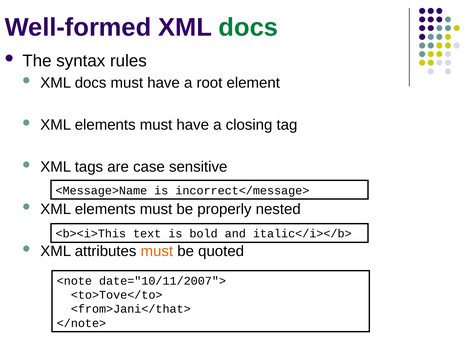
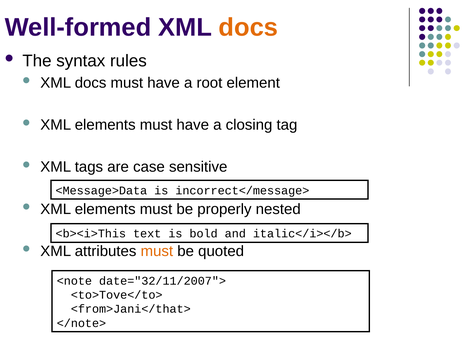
docs at (248, 27) colour: green -> orange
<Message>Name: <Message>Name -> <Message>Data
date="10/11/2007">: date="10/11/2007"> -> date="32/11/2007">
